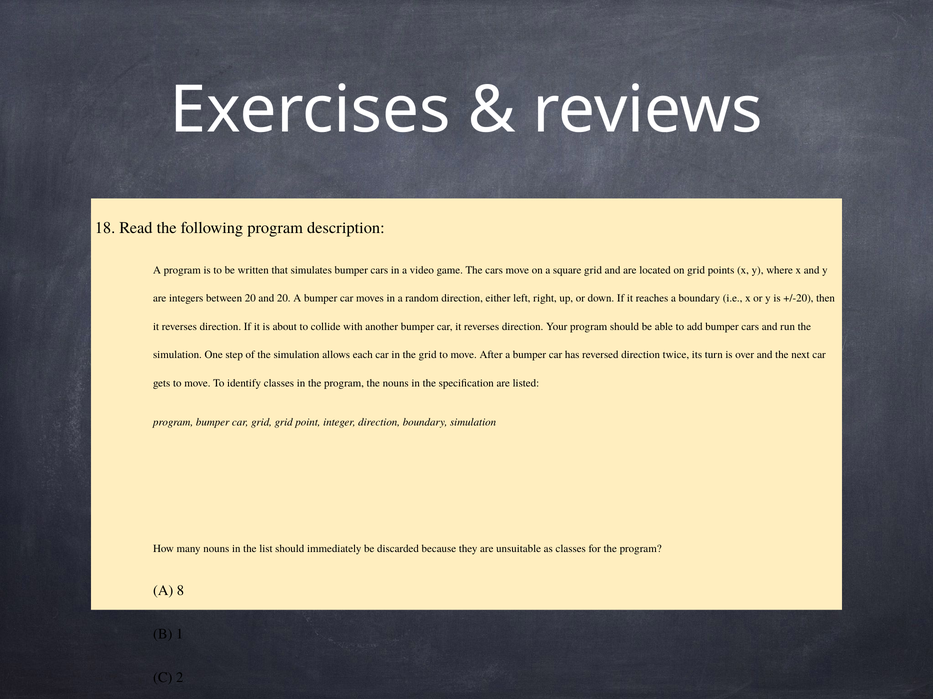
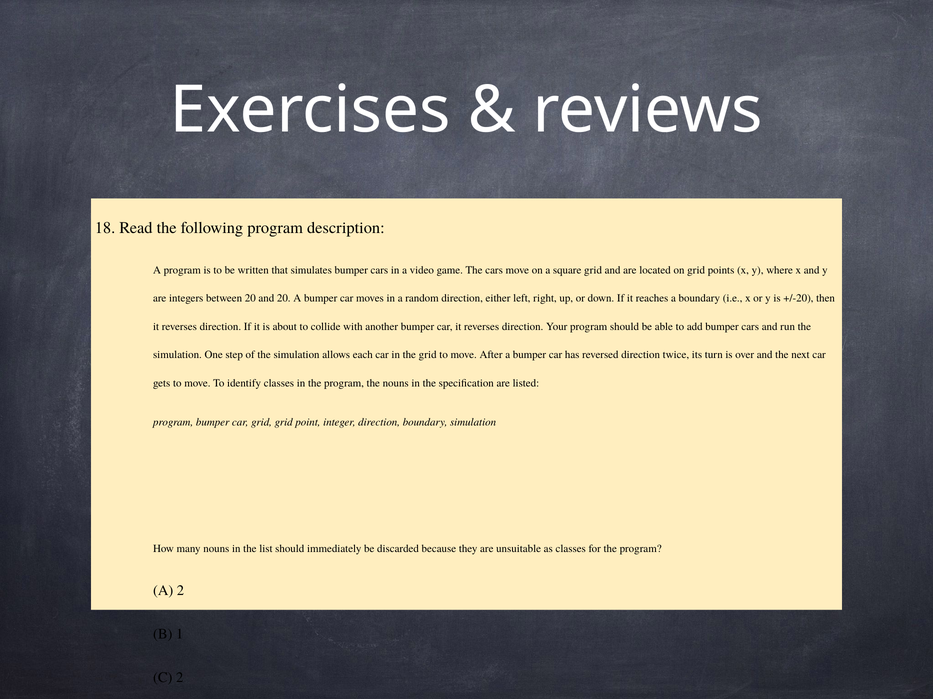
A 8: 8 -> 2
